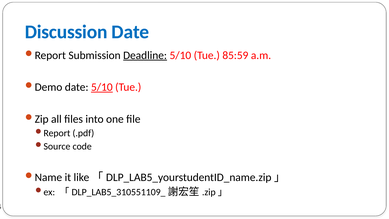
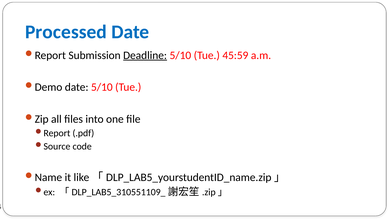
Discussion: Discussion -> Processed
85:59: 85:59 -> 45:59
5/10 at (102, 87) underline: present -> none
